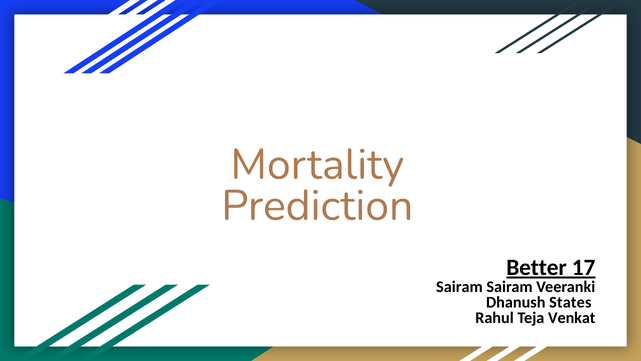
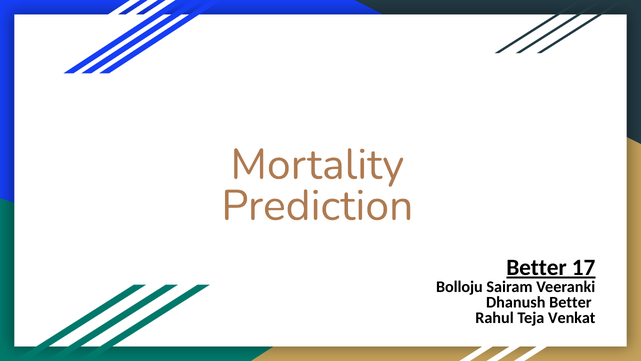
Sairam at (459, 286): Sairam -> Bolloju
Dhanush States: States -> Better
